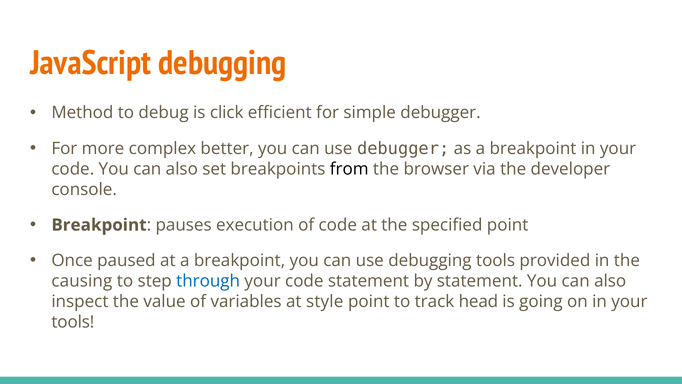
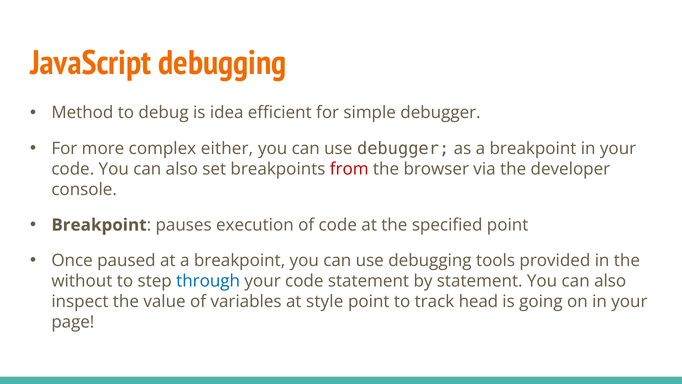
click: click -> idea
better: better -> either
from colour: black -> red
causing: causing -> without
tools at (73, 322): tools -> page
